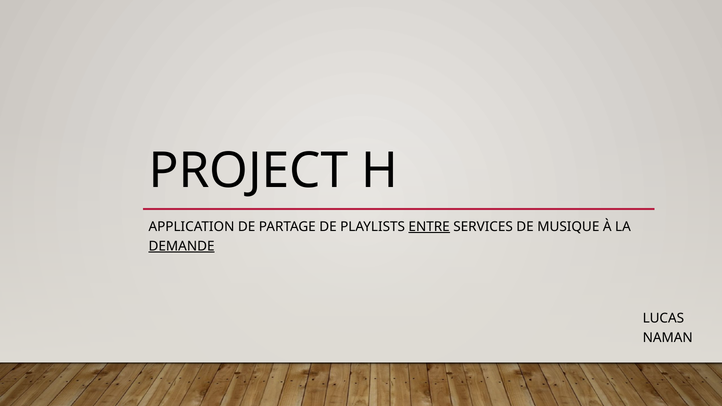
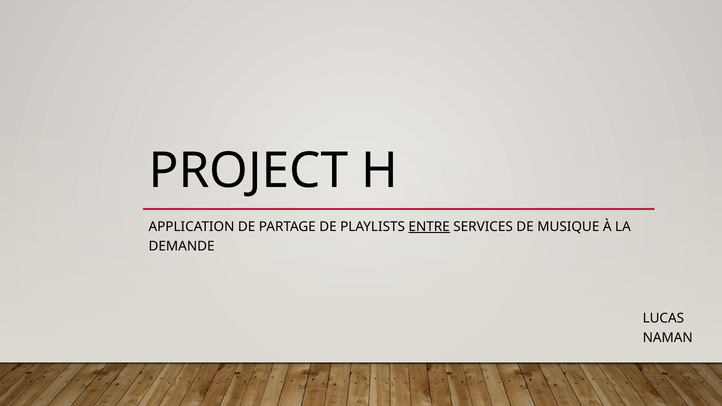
DEMANDE underline: present -> none
